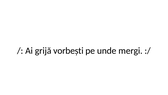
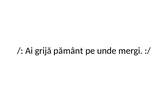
vorbești: vorbești -> pământ
